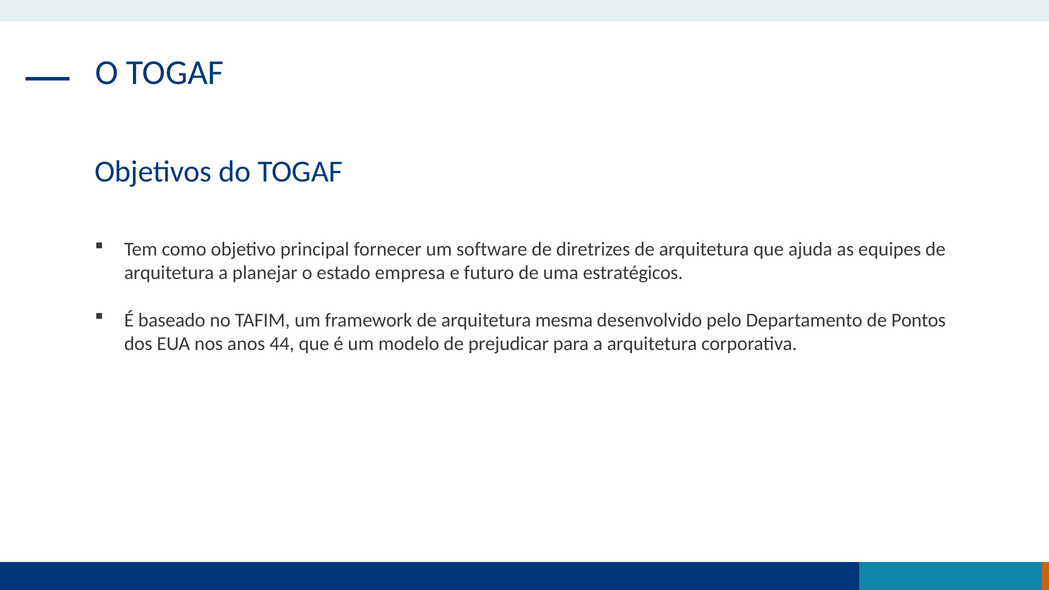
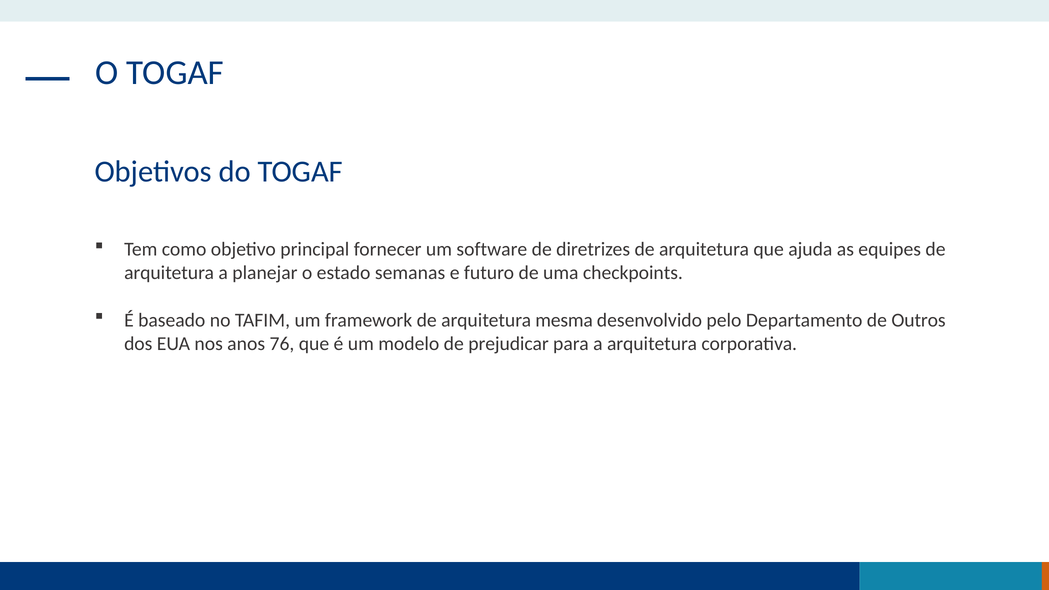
empresa: empresa -> semanas
estratégicos: estratégicos -> checkpoints
Pontos: Pontos -> Outros
44: 44 -> 76
